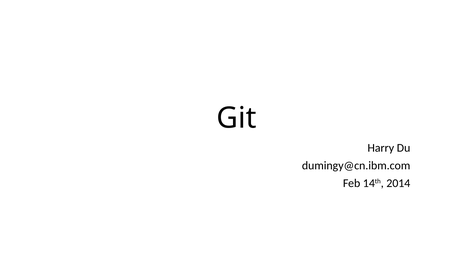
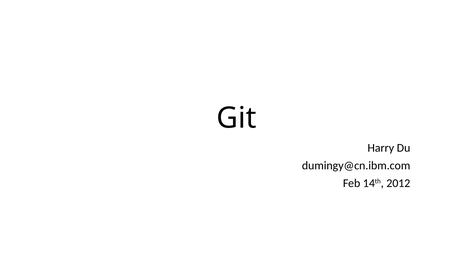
2014: 2014 -> 2012
